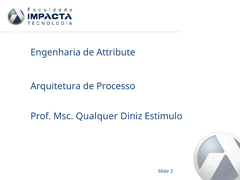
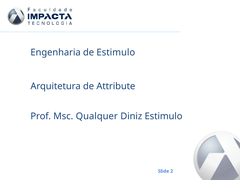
de Attribute: Attribute -> Estimulo
Processo: Processo -> Attribute
